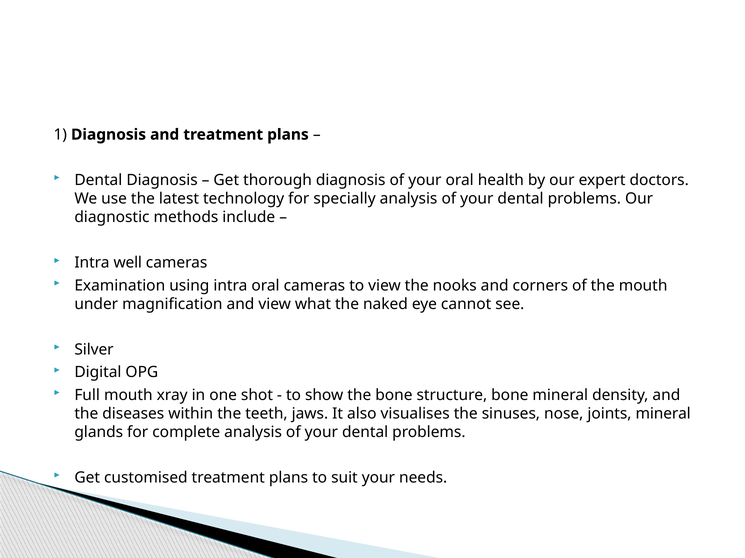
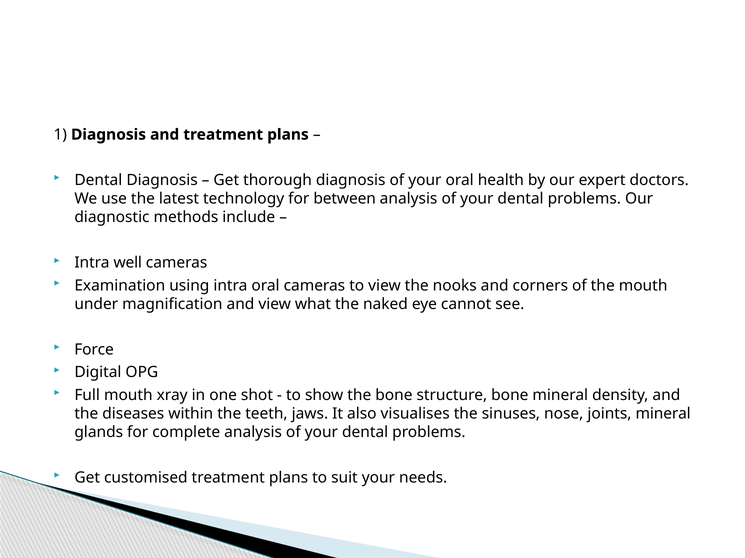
specially: specially -> between
Silver: Silver -> Force
